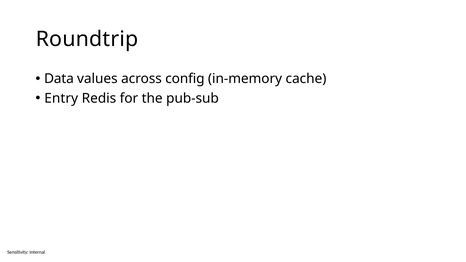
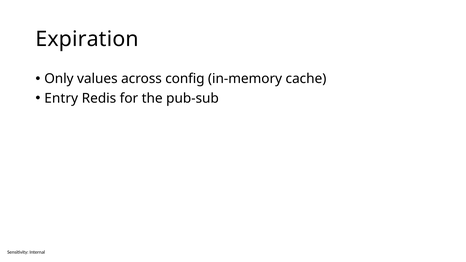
Roundtrip: Roundtrip -> Expiration
Data: Data -> Only
